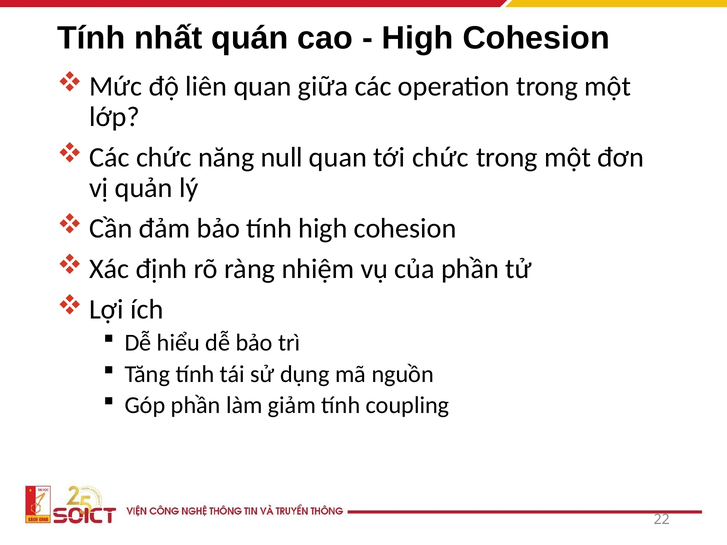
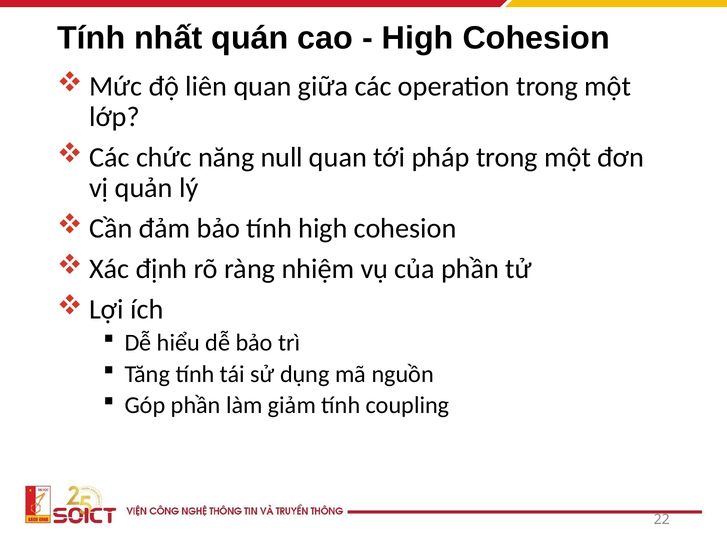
tới chức: chức -> pháp
